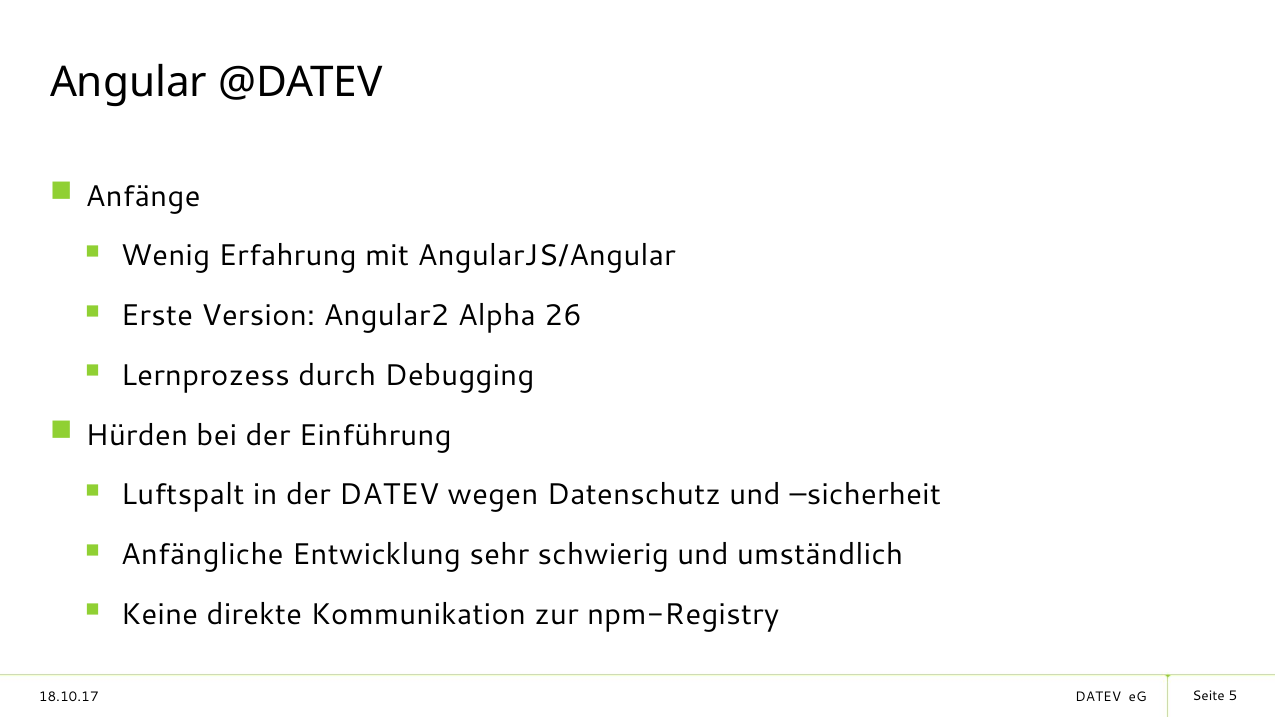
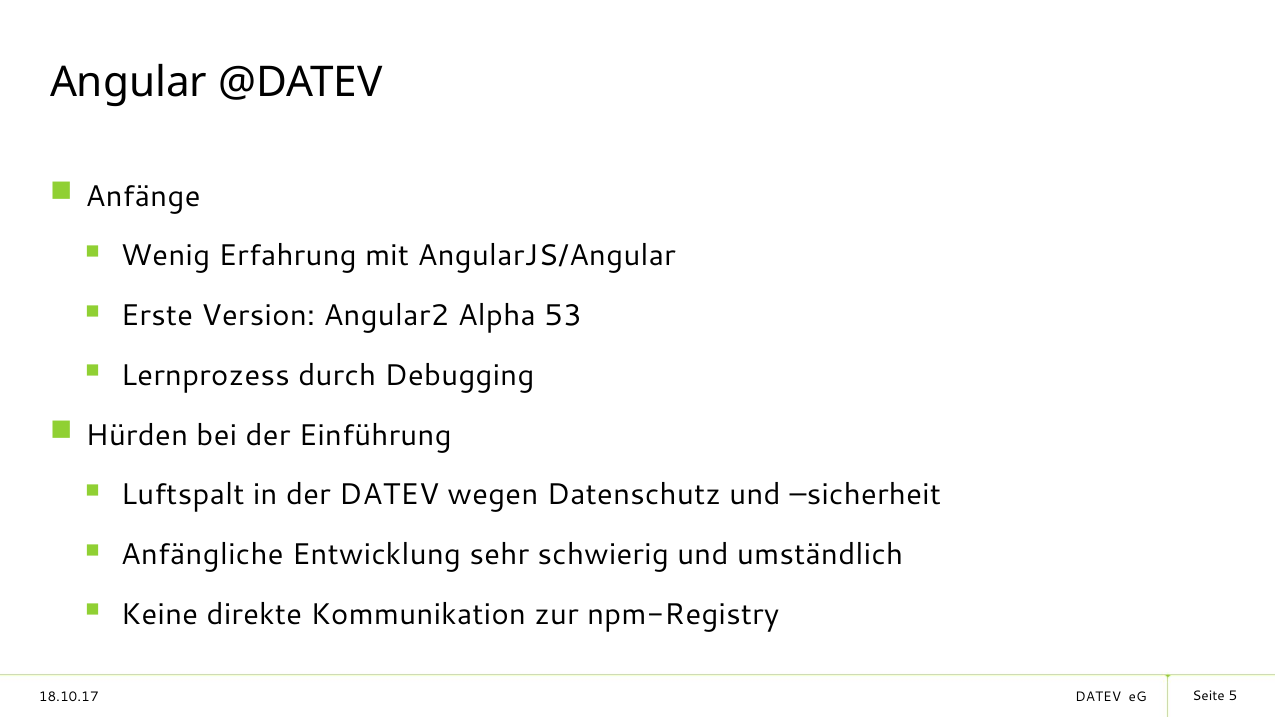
26: 26 -> 53
